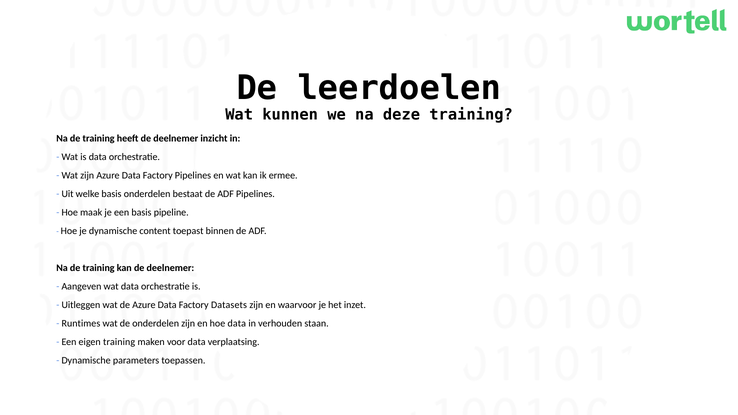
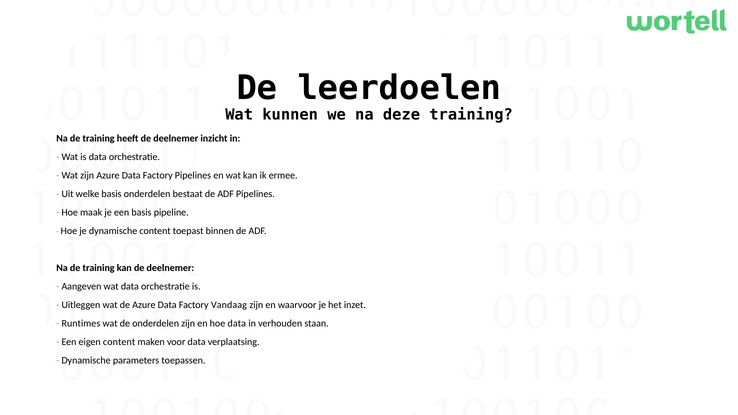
Datasets: Datasets -> Vandaag
eigen training: training -> content
